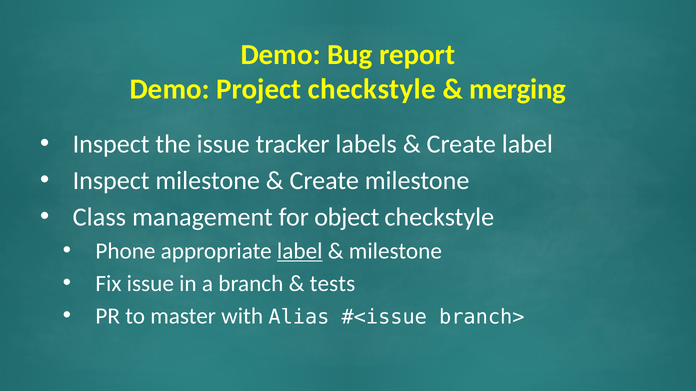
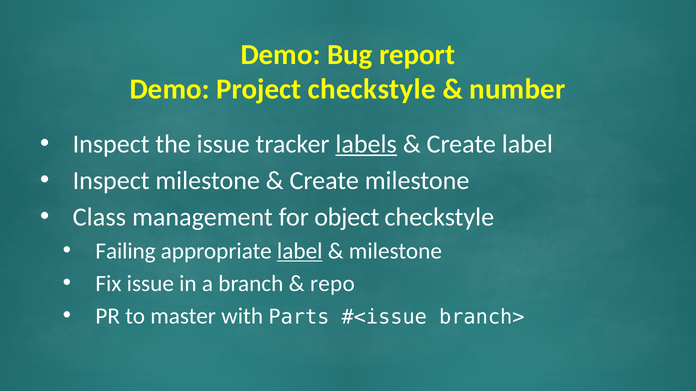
merging: merging -> number
labels underline: none -> present
Phone: Phone -> Failing
tests: tests -> repo
Alias: Alias -> Parts
